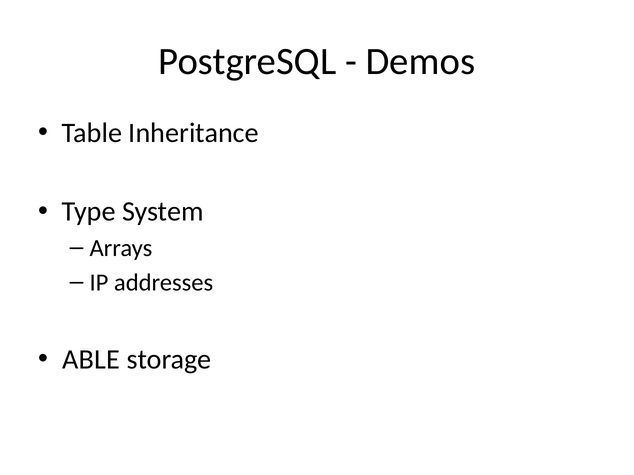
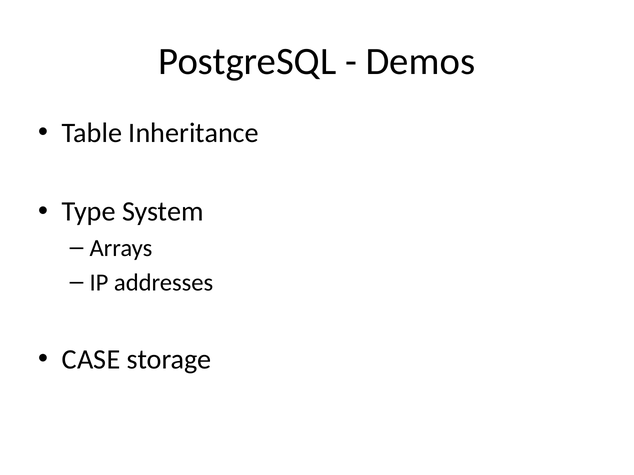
ABLE: ABLE -> CASE
